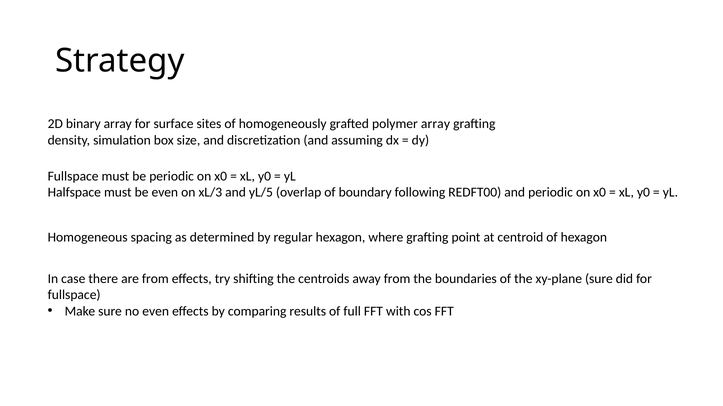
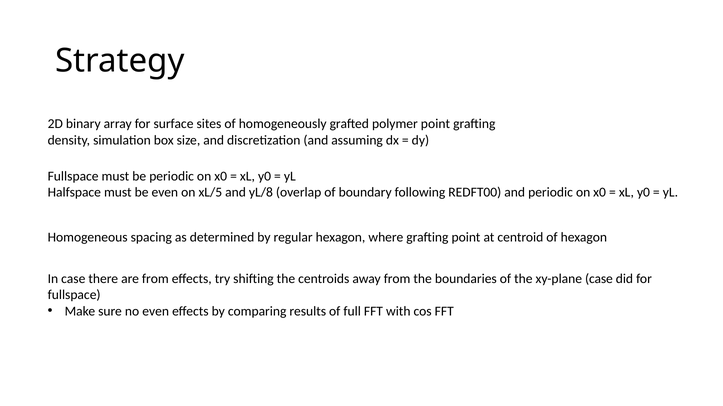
polymer array: array -> point
xL/3: xL/3 -> xL/5
yL/5: yL/5 -> yL/8
xy-plane sure: sure -> case
